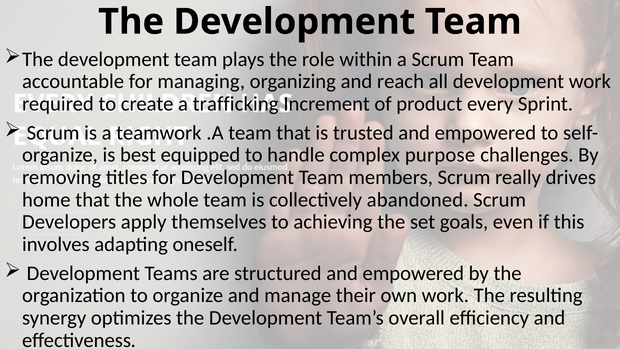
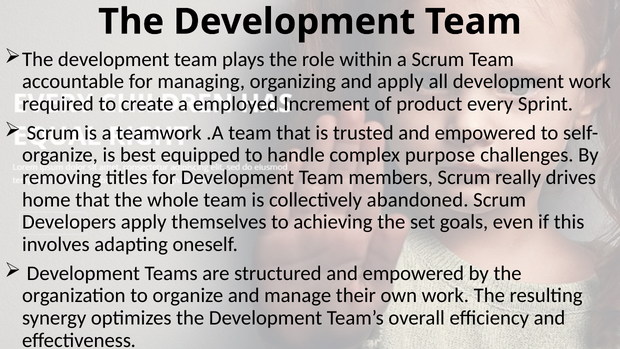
and reach: reach -> apply
trafficking: trafficking -> employed
